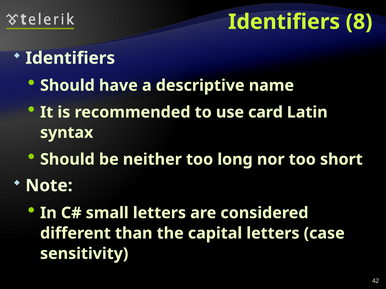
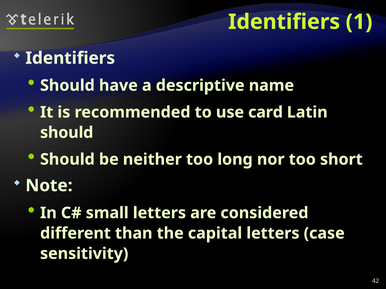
8: 8 -> 1
syntax at (67, 133): syntax -> should
